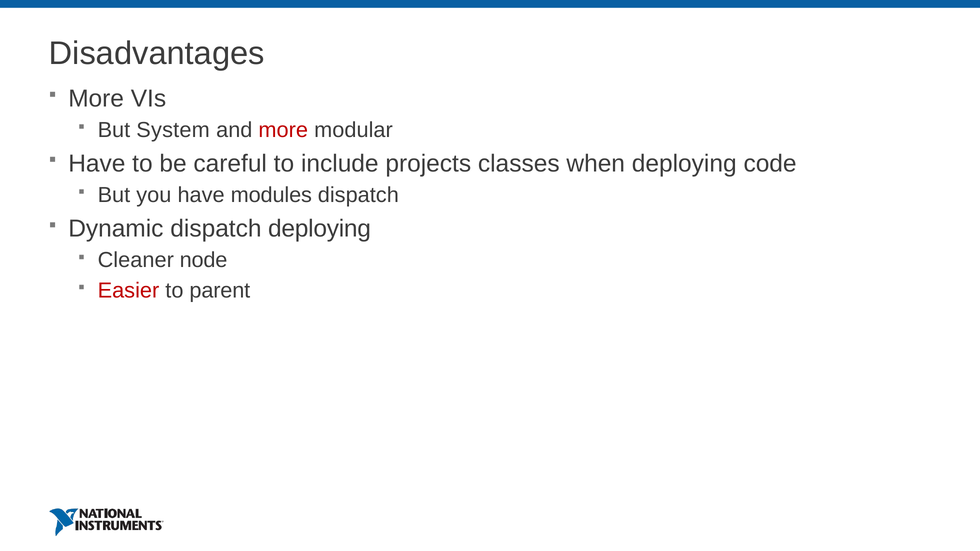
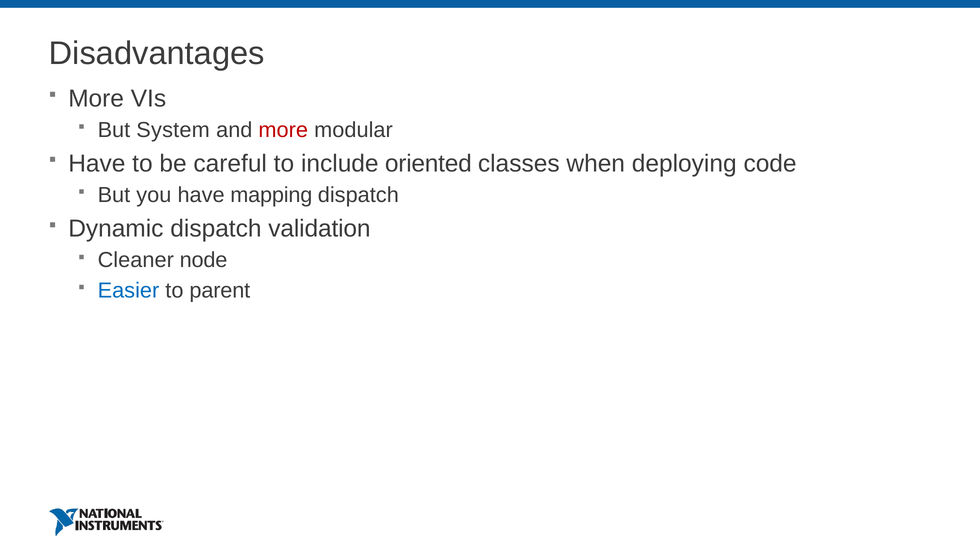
projects: projects -> oriented
modules: modules -> mapping
dispatch deploying: deploying -> validation
Easier colour: red -> blue
